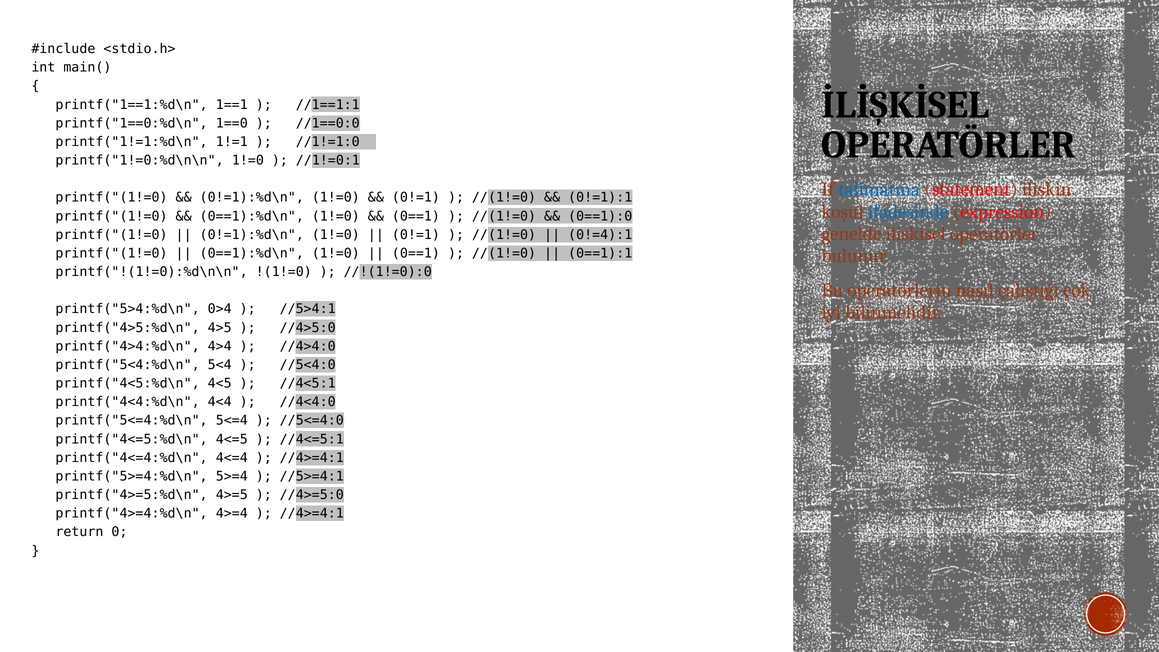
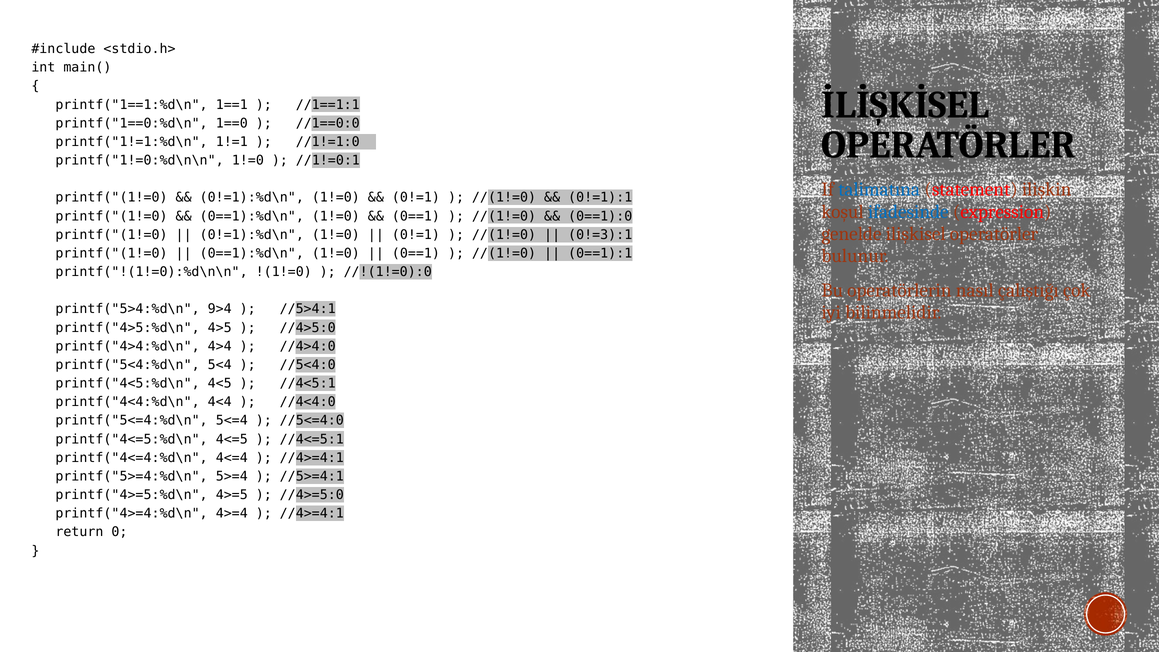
0!=4):1: 0!=4):1 -> 0!=3):1
0>4: 0>4 -> 9>4
